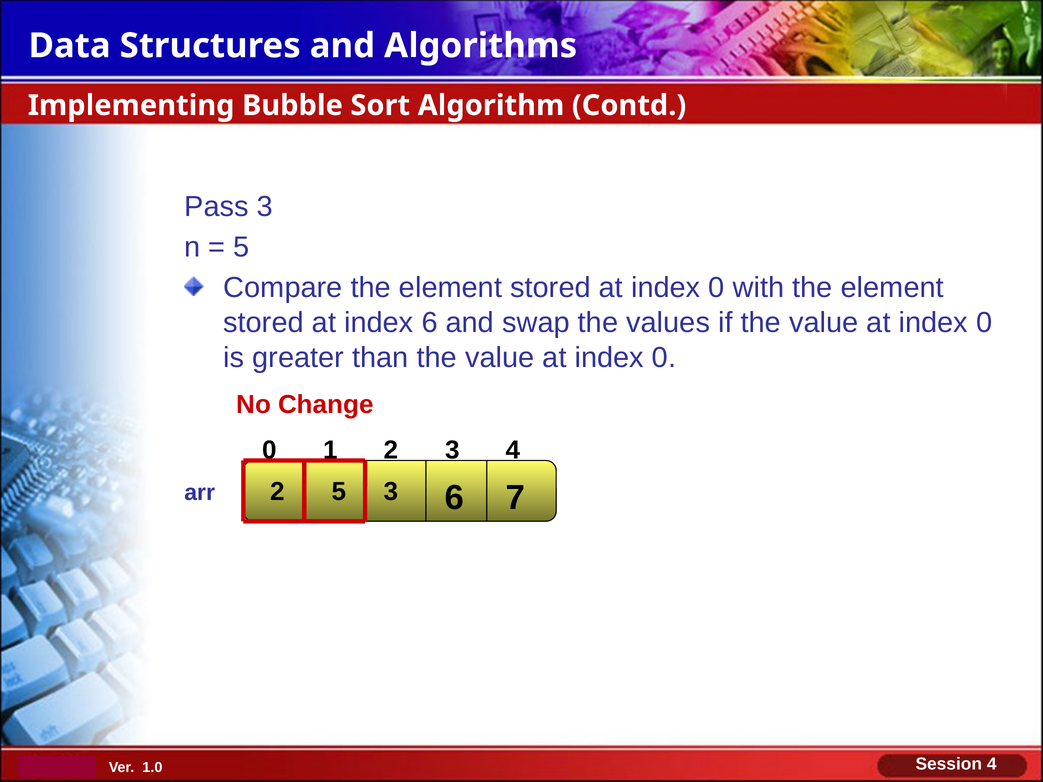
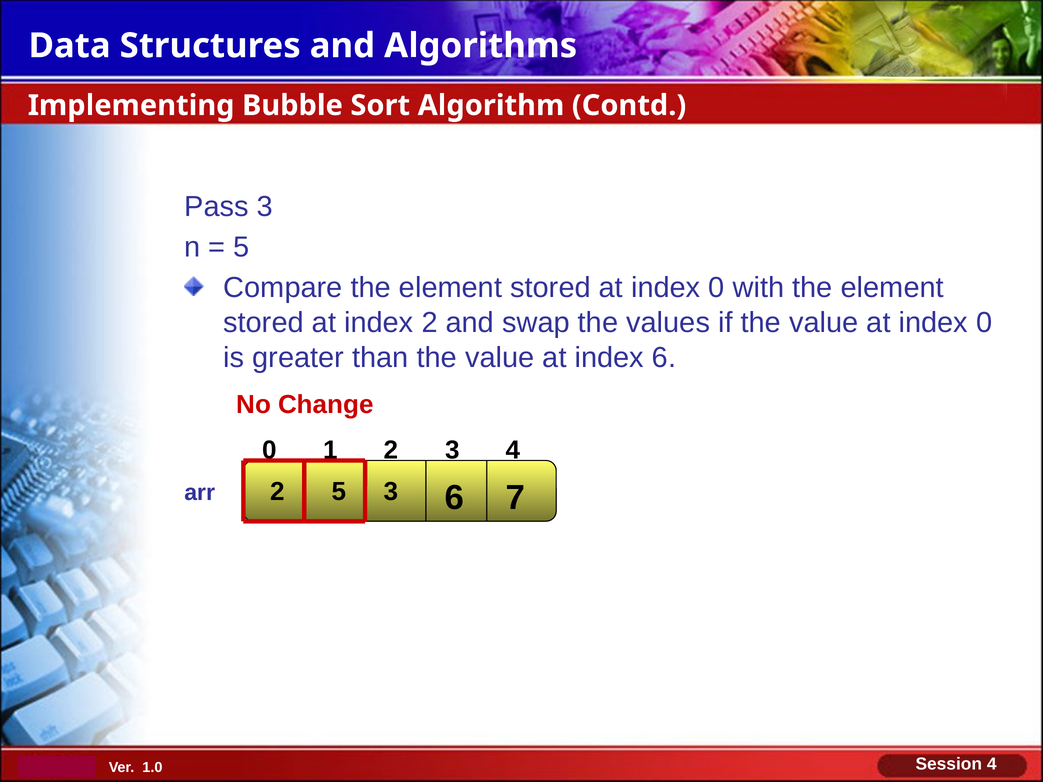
index 6: 6 -> 2
0 at (664, 358): 0 -> 6
